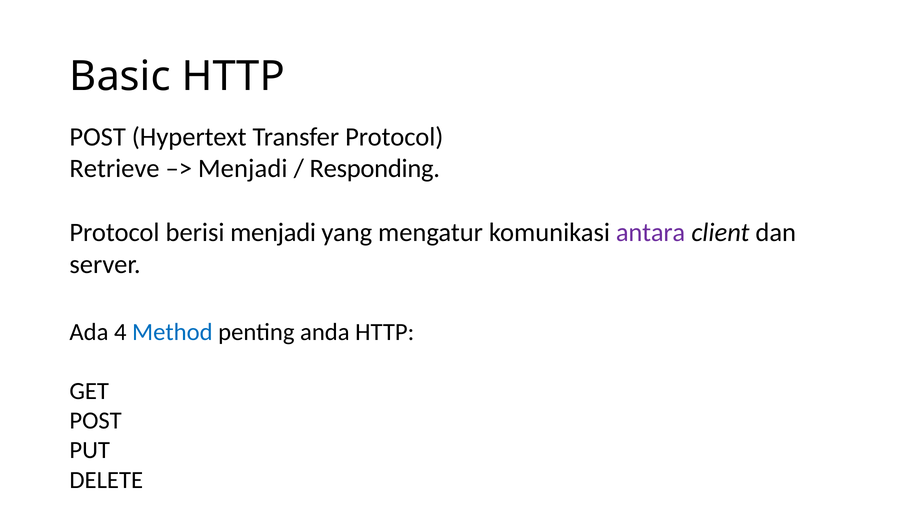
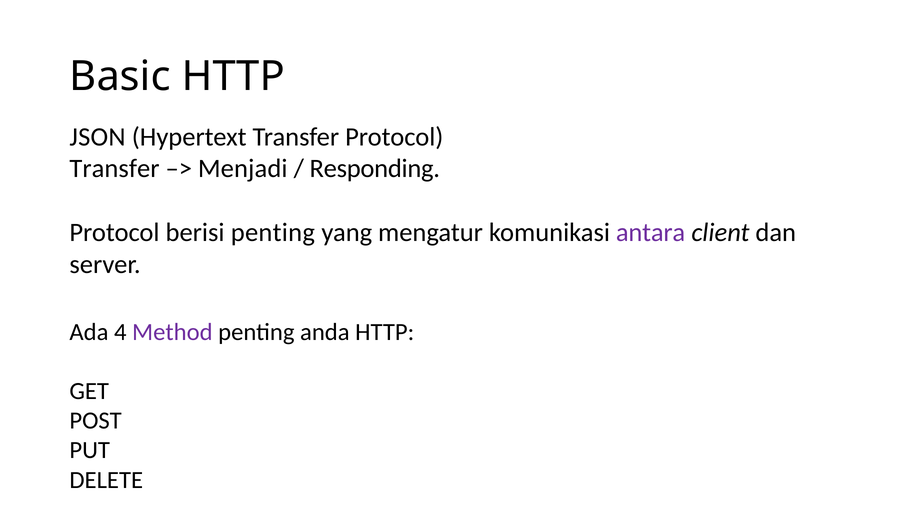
POST at (98, 137): POST -> JSON
Retrieve at (115, 169): Retrieve -> Transfer
berisi menjadi: menjadi -> penting
Method colour: blue -> purple
